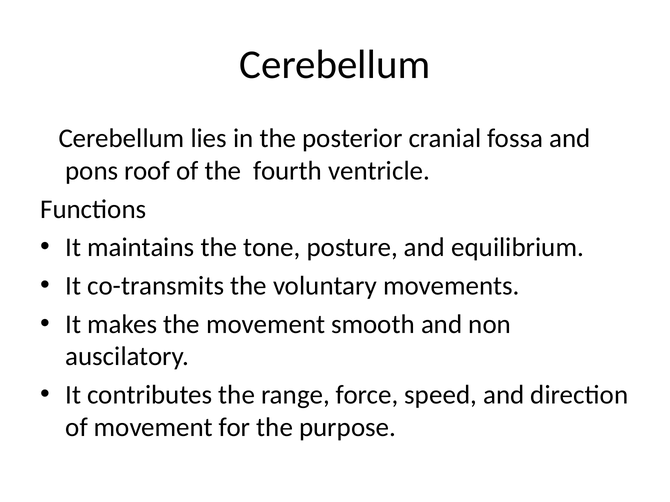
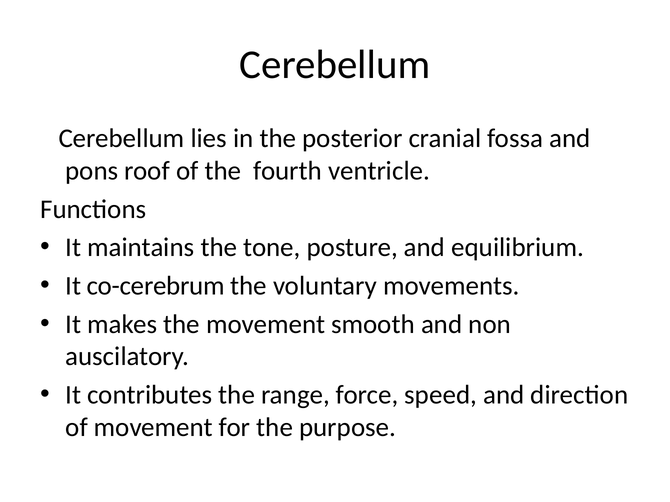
co-transmits: co-transmits -> co-cerebrum
